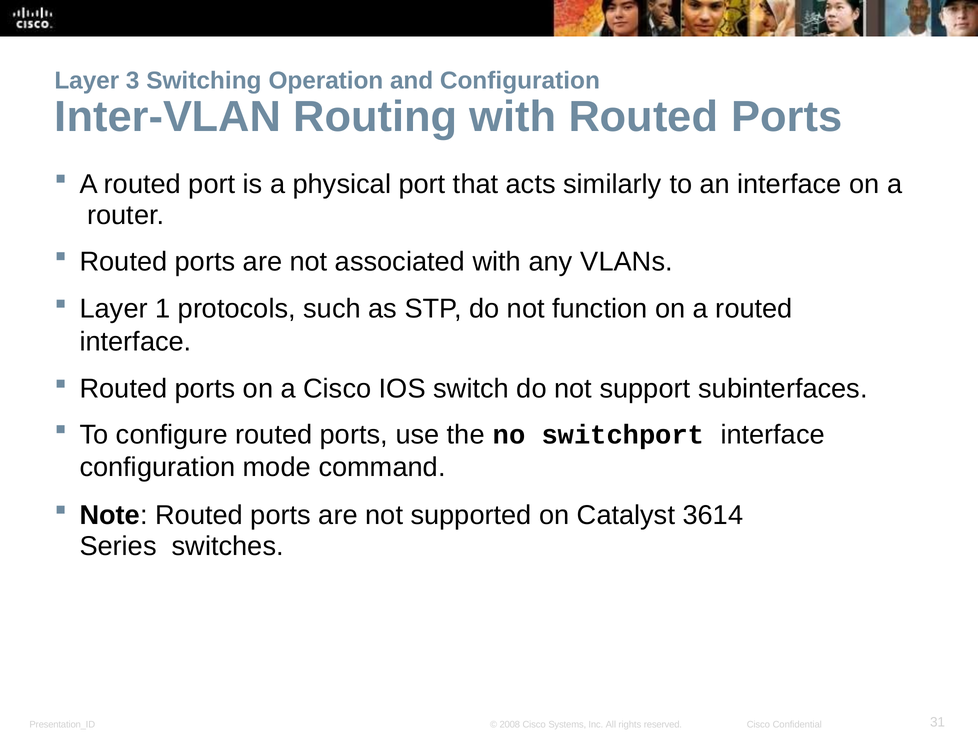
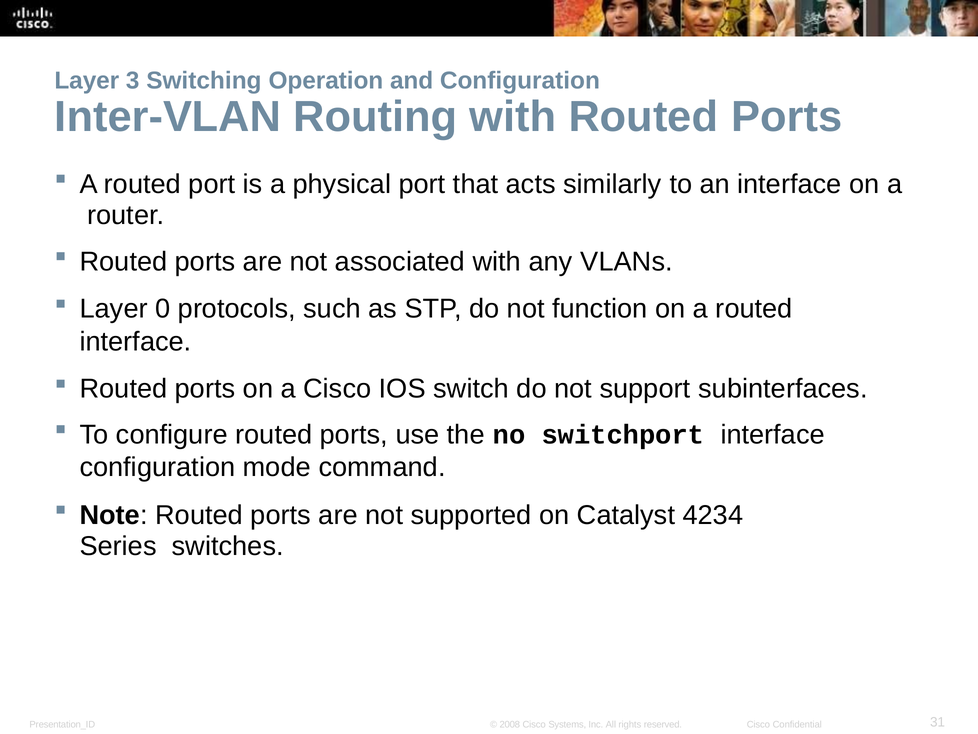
1: 1 -> 0
3614: 3614 -> 4234
